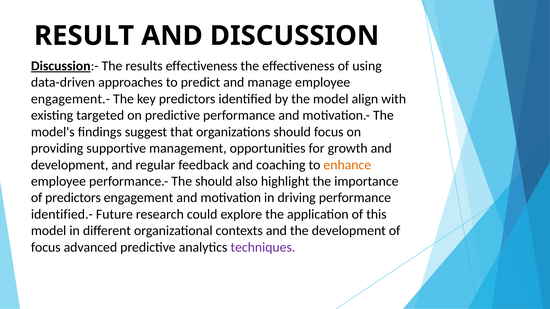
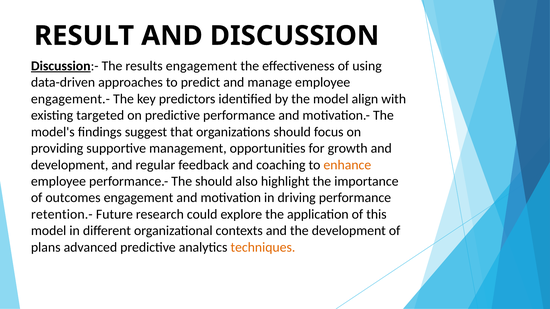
results effectiveness: effectiveness -> engagement
of predictors: predictors -> outcomes
identified.-: identified.- -> retention.-
focus at (46, 248): focus -> plans
techniques colour: purple -> orange
